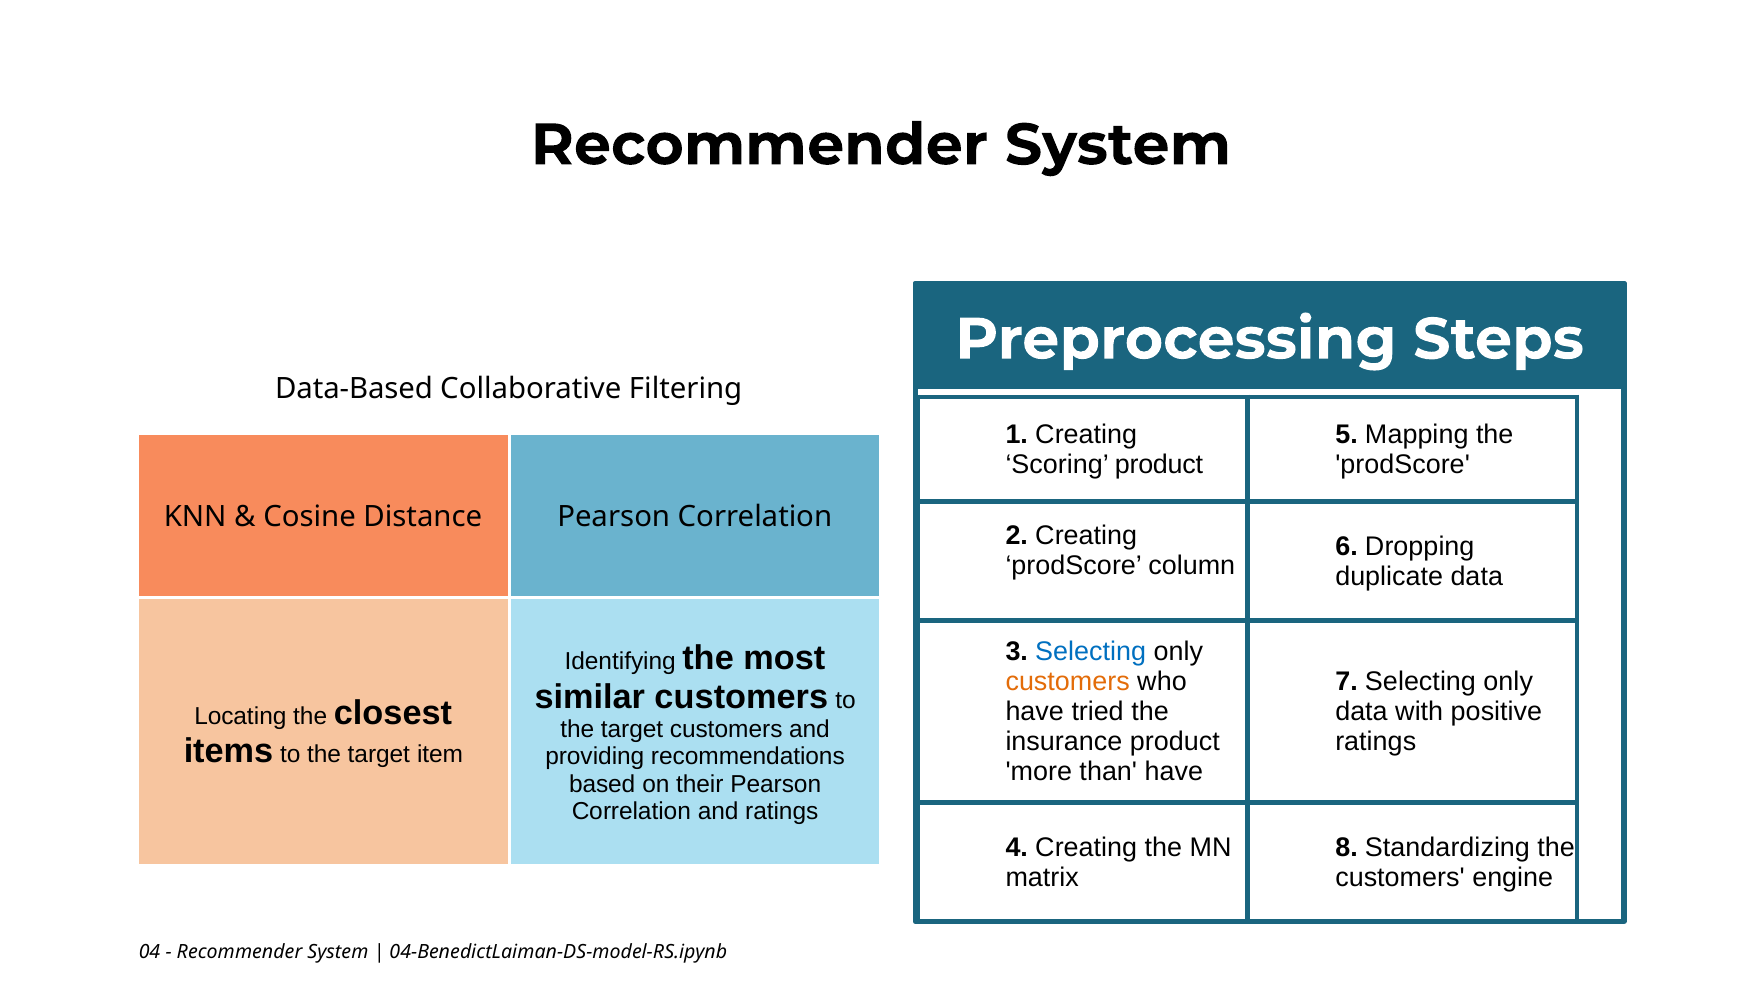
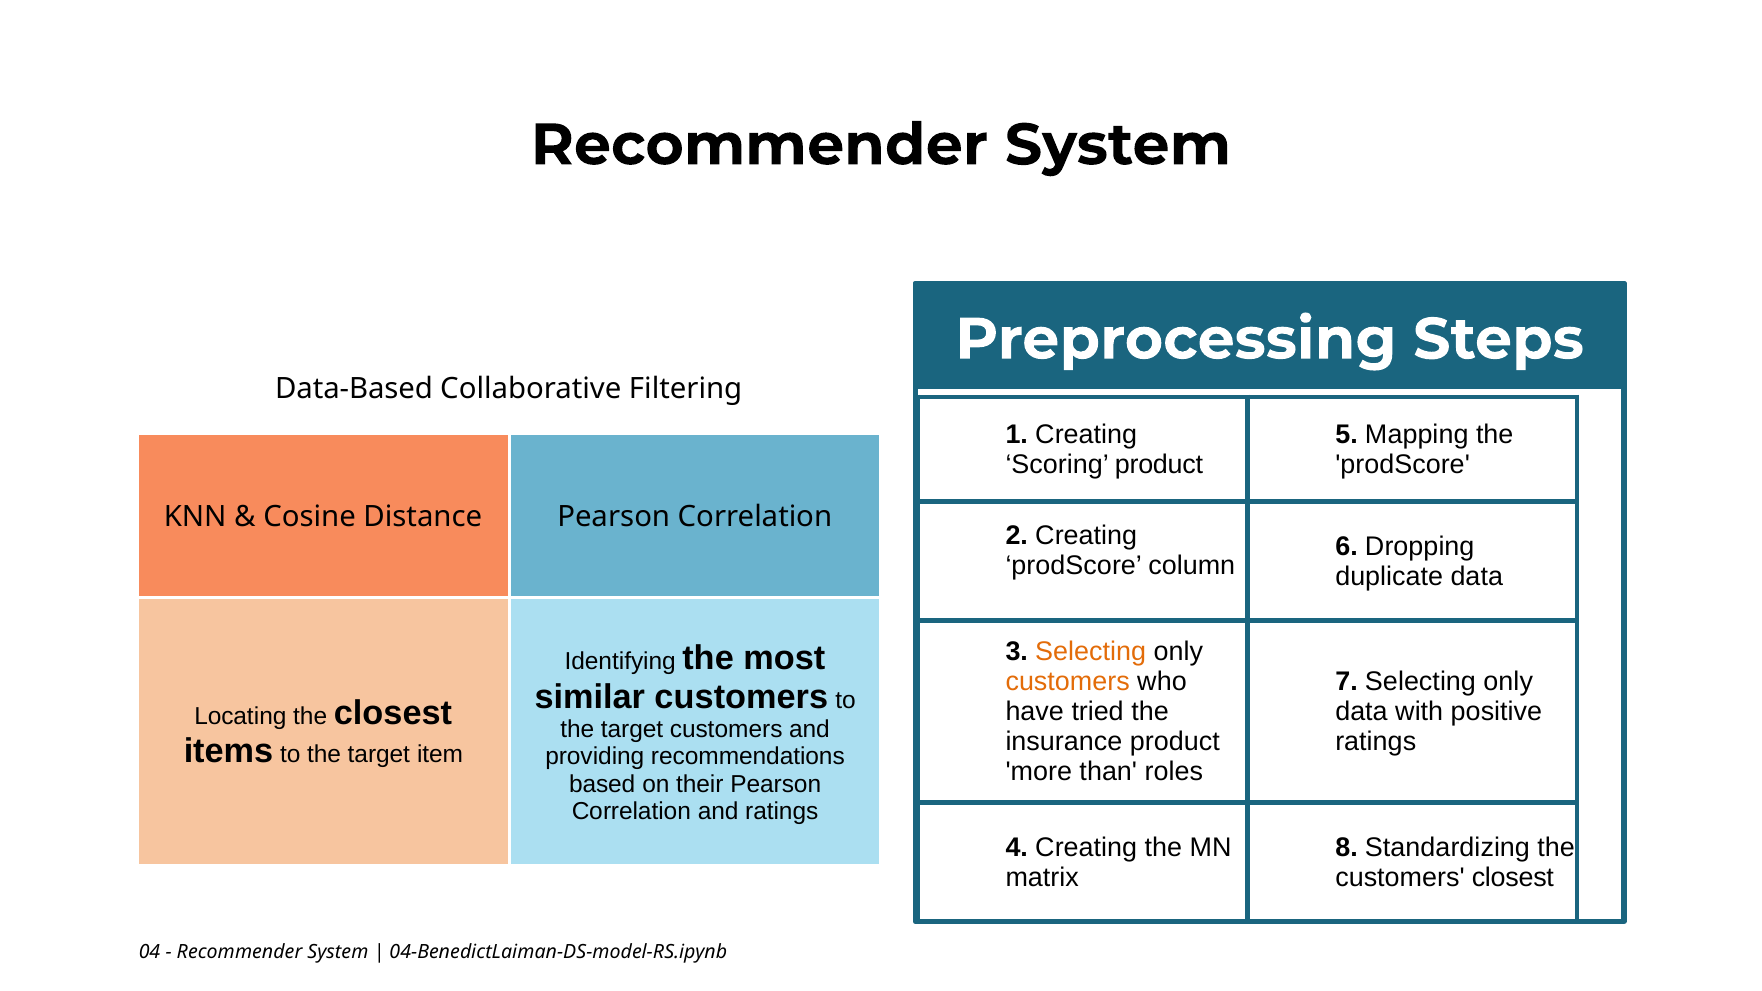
Selecting at (1091, 652) colour: blue -> orange
than have: have -> roles
customers engine: engine -> closest
